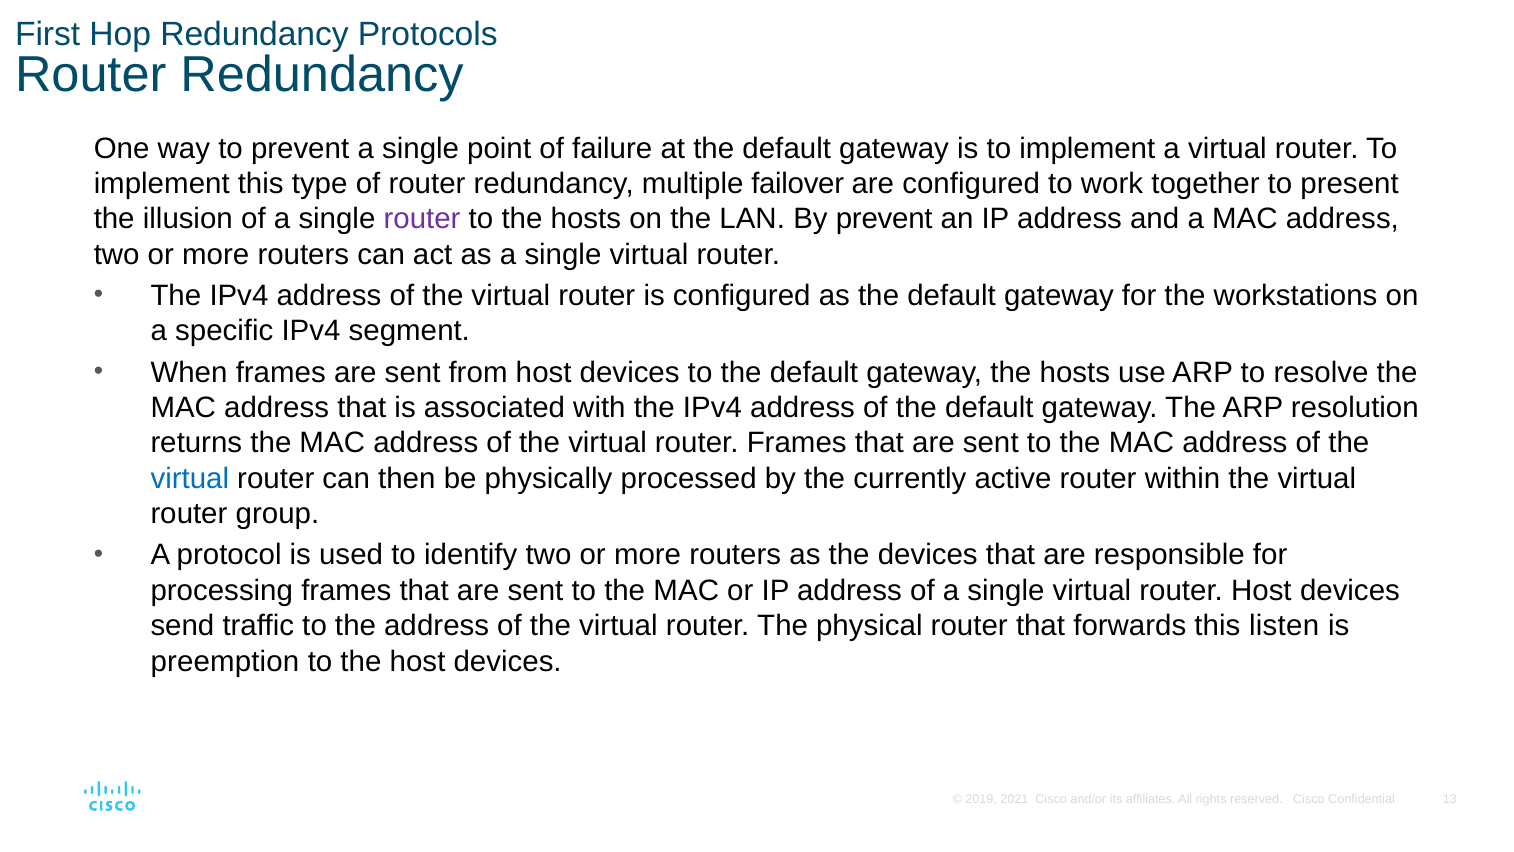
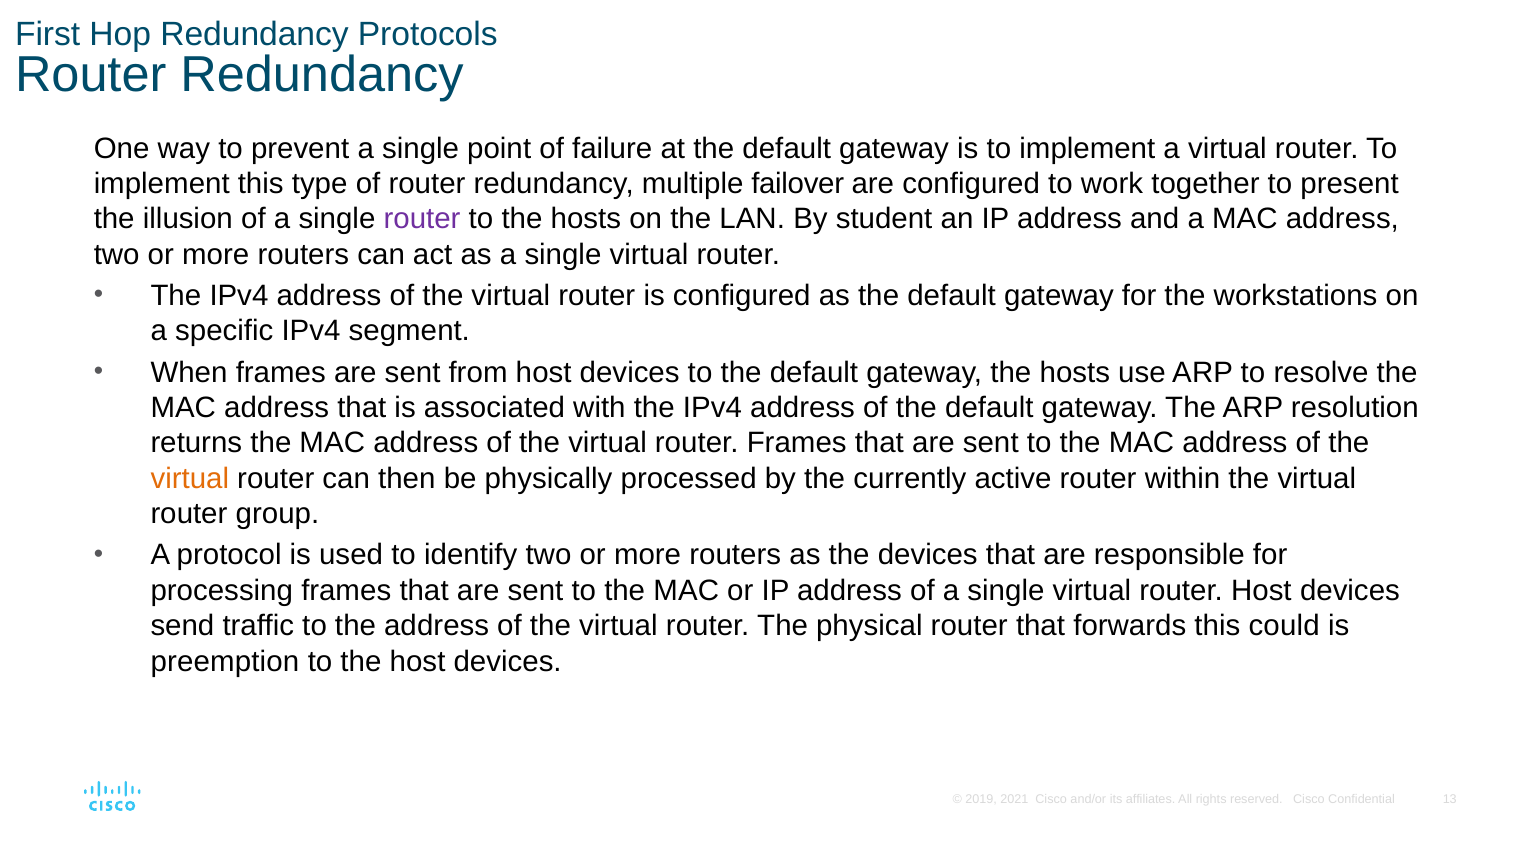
By prevent: prevent -> student
virtual at (190, 478) colour: blue -> orange
listen: listen -> could
